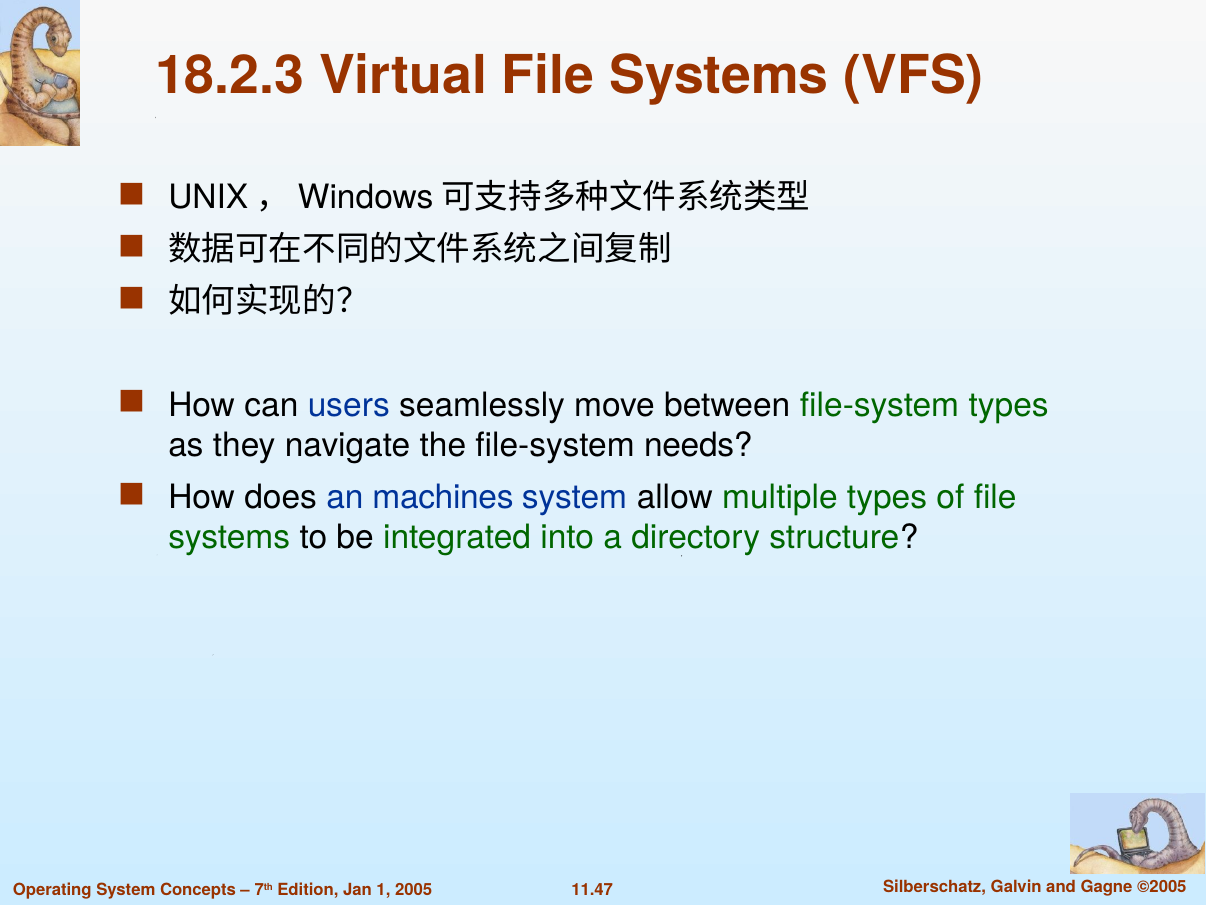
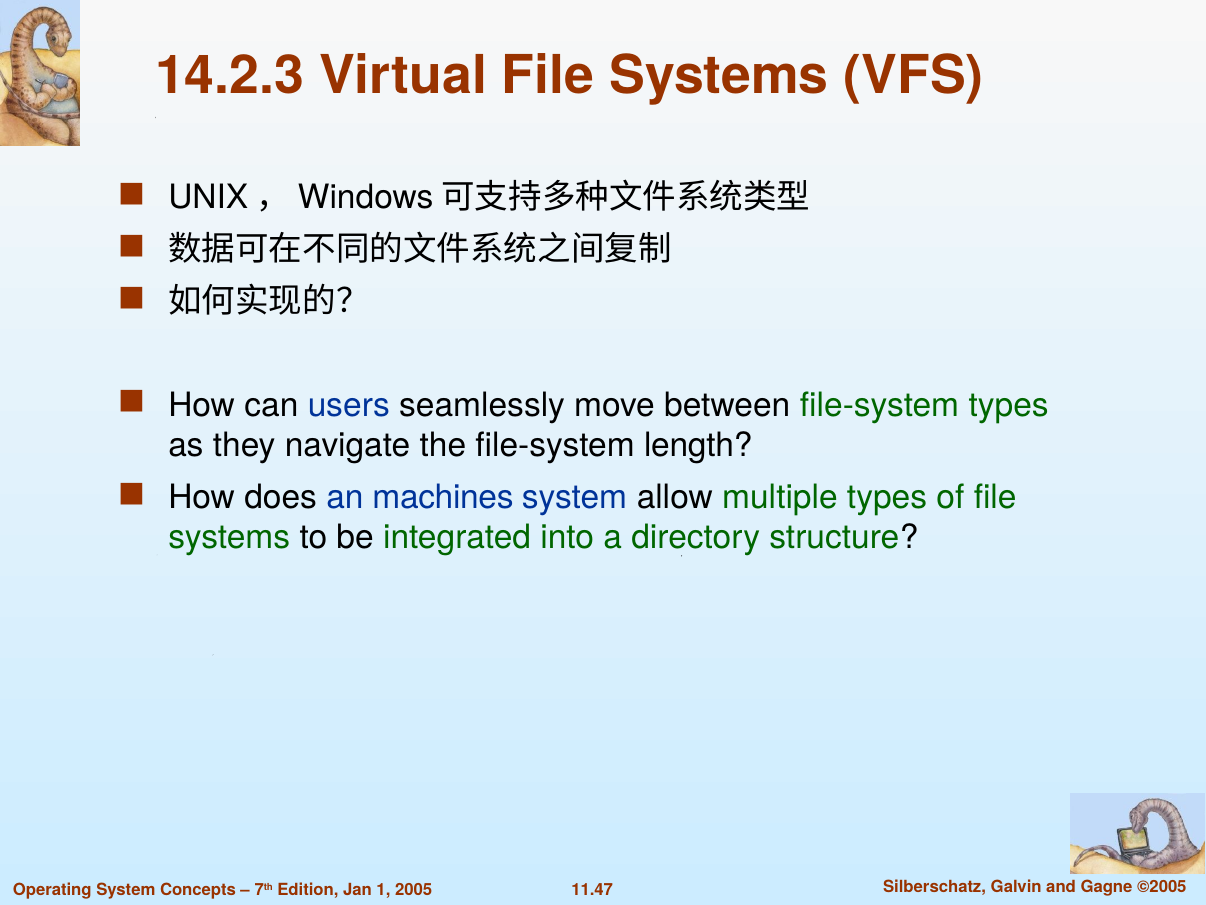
18.2.3: 18.2.3 -> 14.2.3
needs: needs -> length
